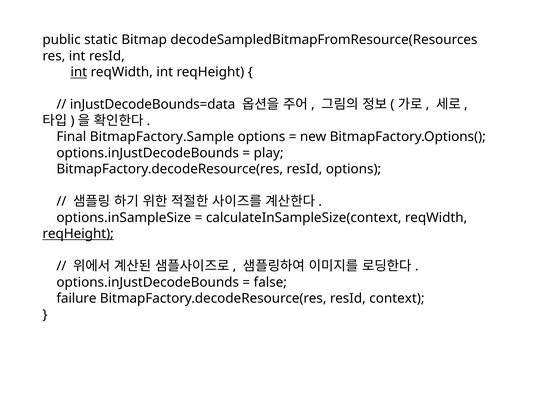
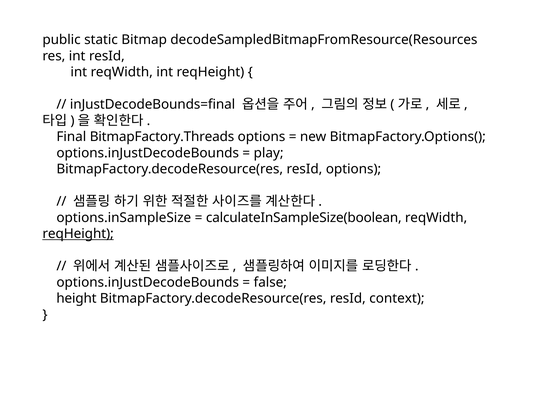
int at (79, 72) underline: present -> none
inJustDecodeBounds=data: inJustDecodeBounds=data -> inJustDecodeBounds=final
BitmapFactory.Sample: BitmapFactory.Sample -> BitmapFactory.Threads
calculateInSampleSize(context: calculateInSampleSize(context -> calculateInSampleSize(boolean
failure: failure -> height
